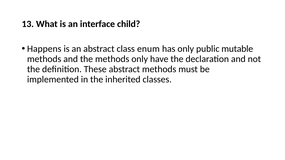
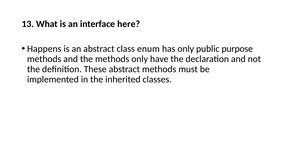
child: child -> here
mutable: mutable -> purpose
